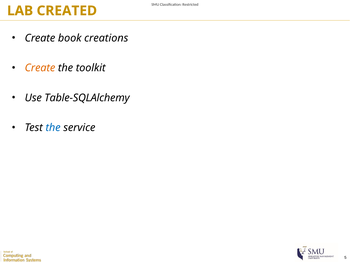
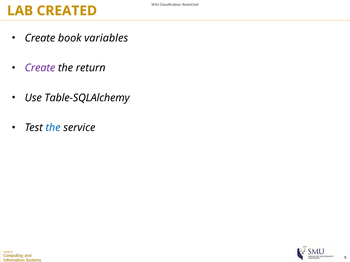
creations: creations -> variables
Create at (40, 68) colour: orange -> purple
toolkit: toolkit -> return
